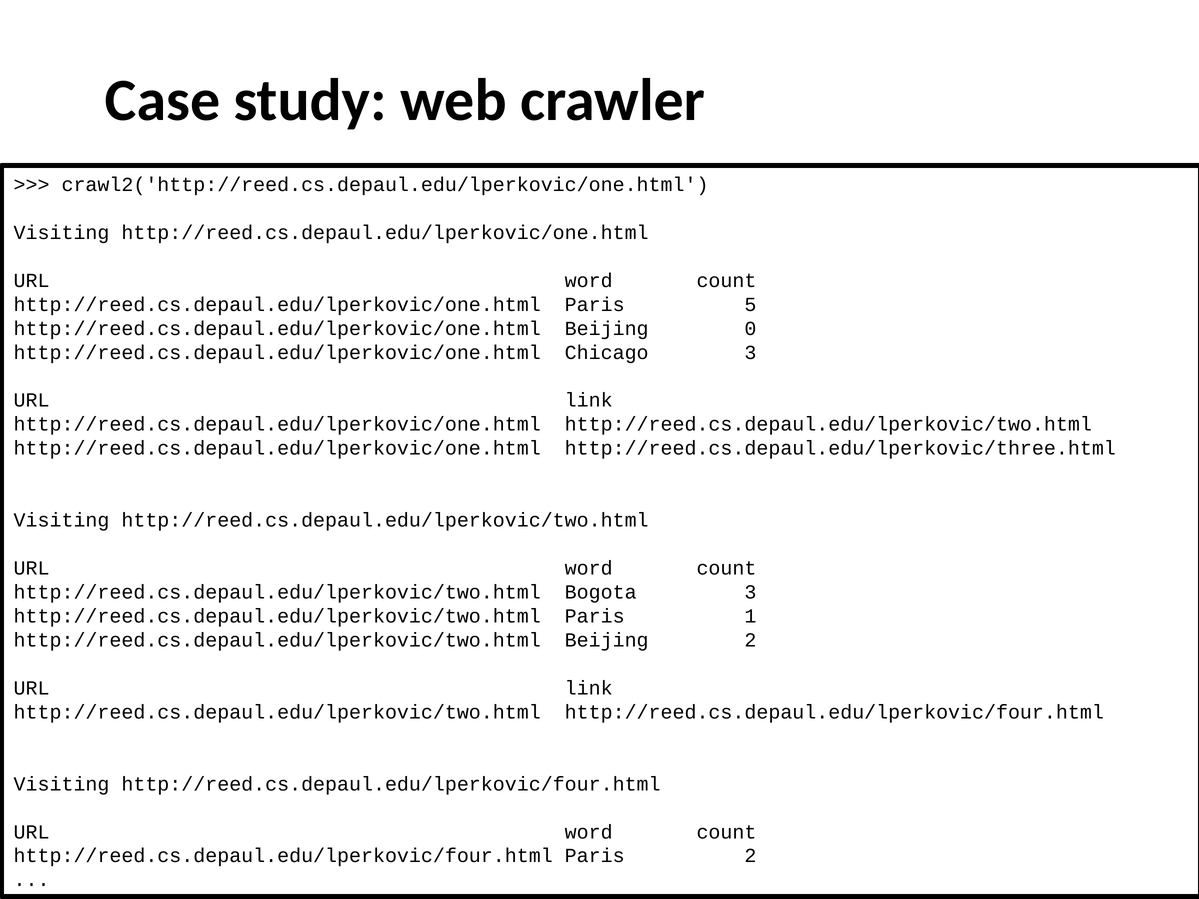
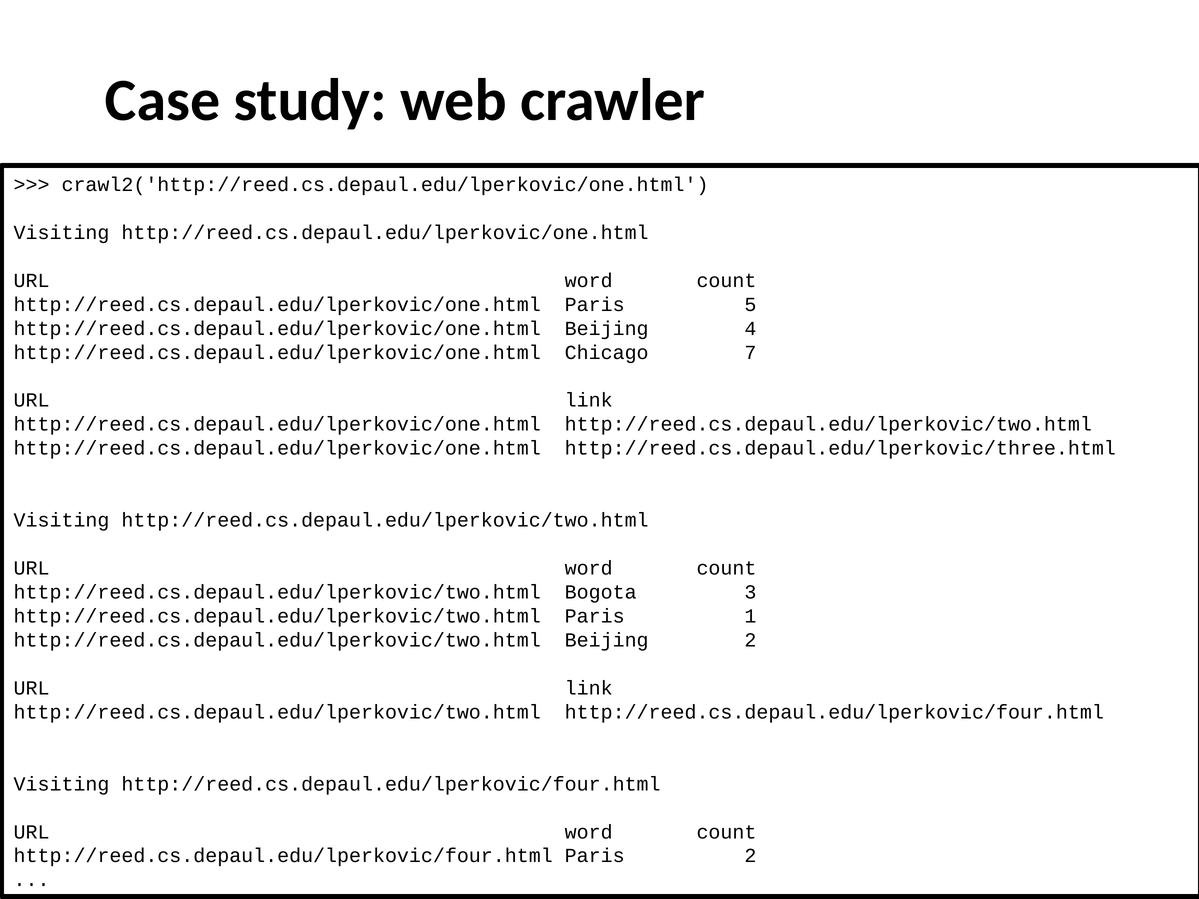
0: 0 -> 4
Chicago 3: 3 -> 7
